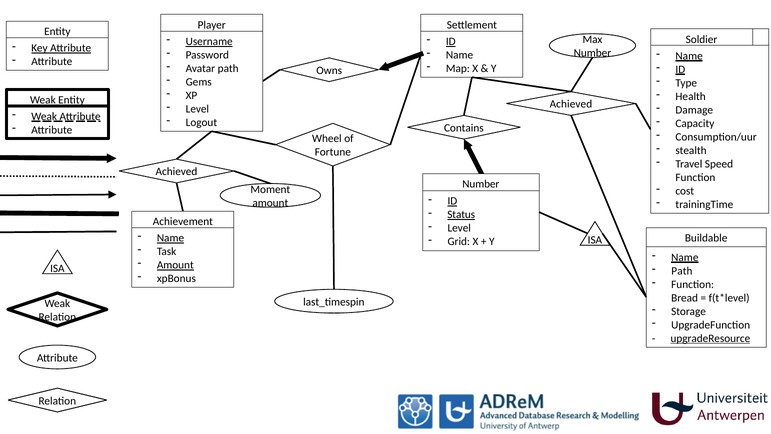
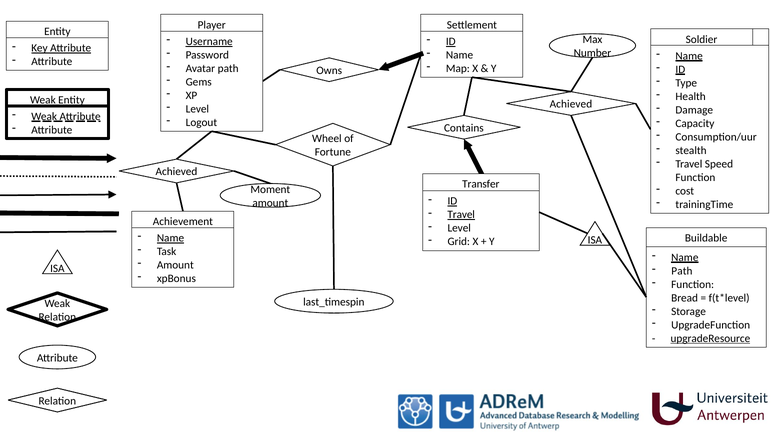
Number at (481, 184): Number -> Transfer
Status at (461, 215): Status -> Travel
Amount at (175, 265) underline: present -> none
